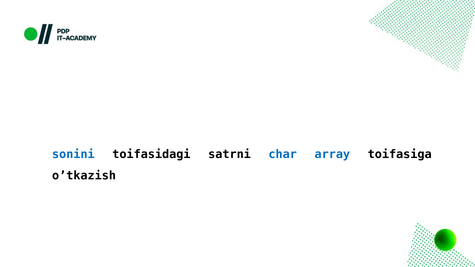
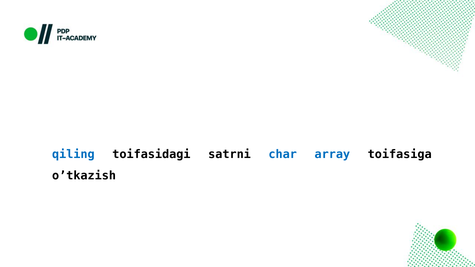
sonini: sonini -> qiling
